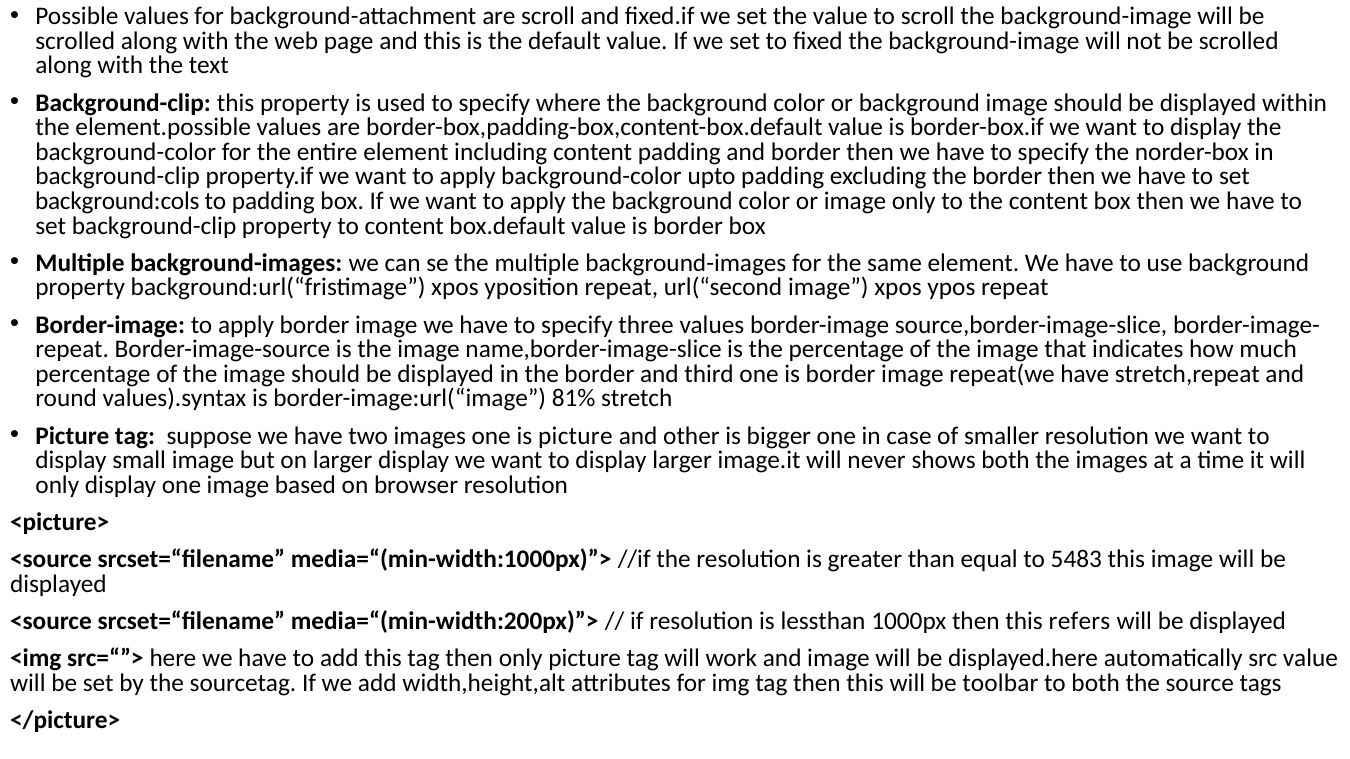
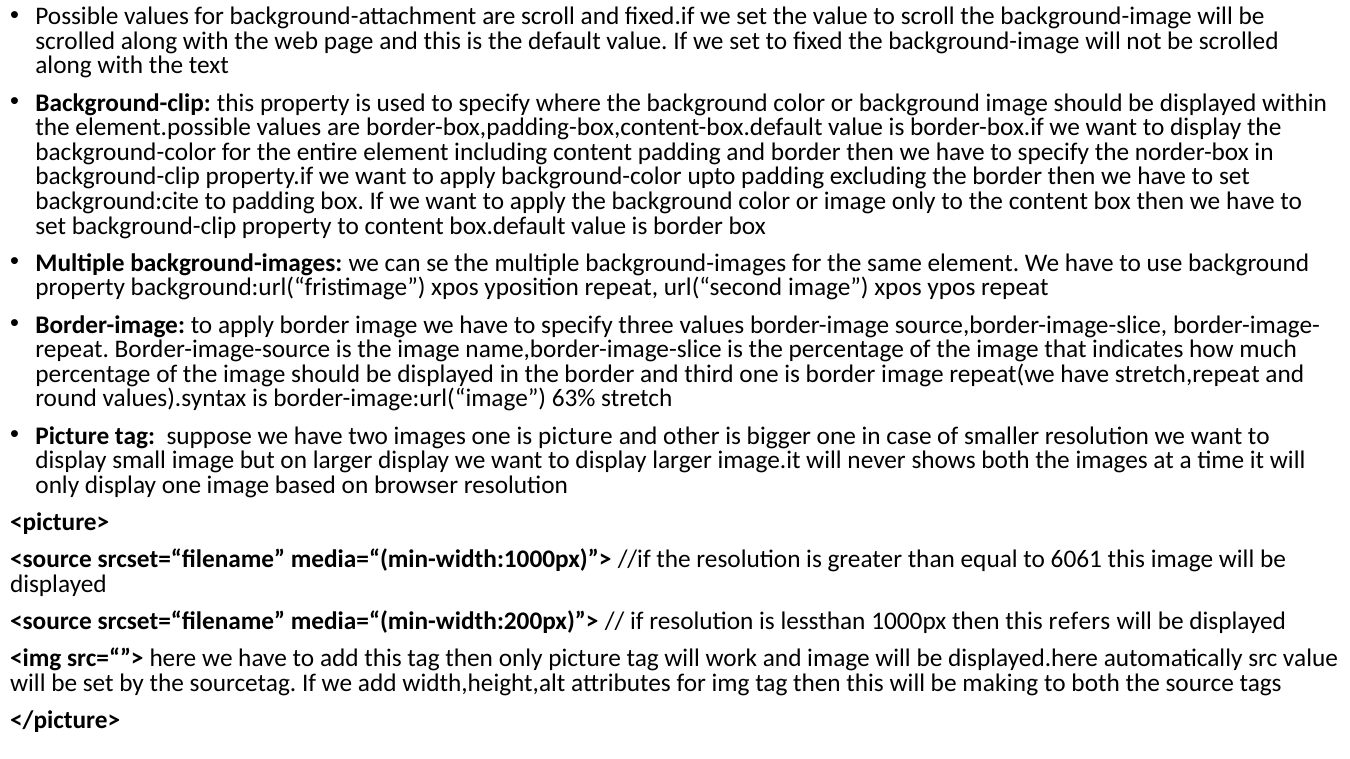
background:cols: background:cols -> background:cite
81%: 81% -> 63%
5483: 5483 -> 6061
toolbar: toolbar -> making
